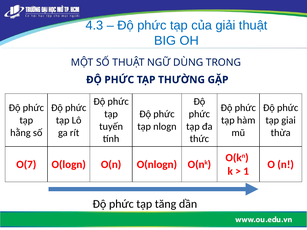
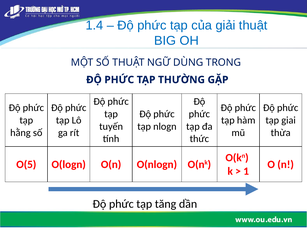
4.3: 4.3 -> 1.4
O(7: O(7 -> O(5
